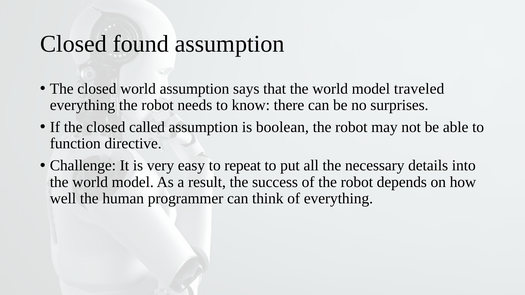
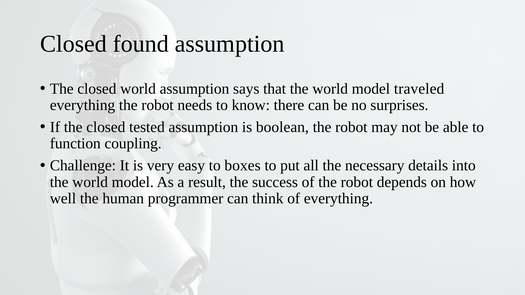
called: called -> tested
directive: directive -> coupling
repeat: repeat -> boxes
